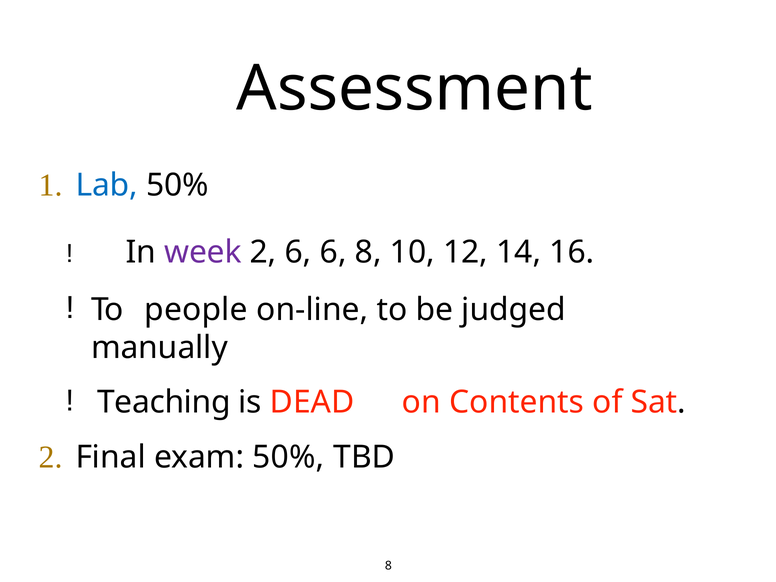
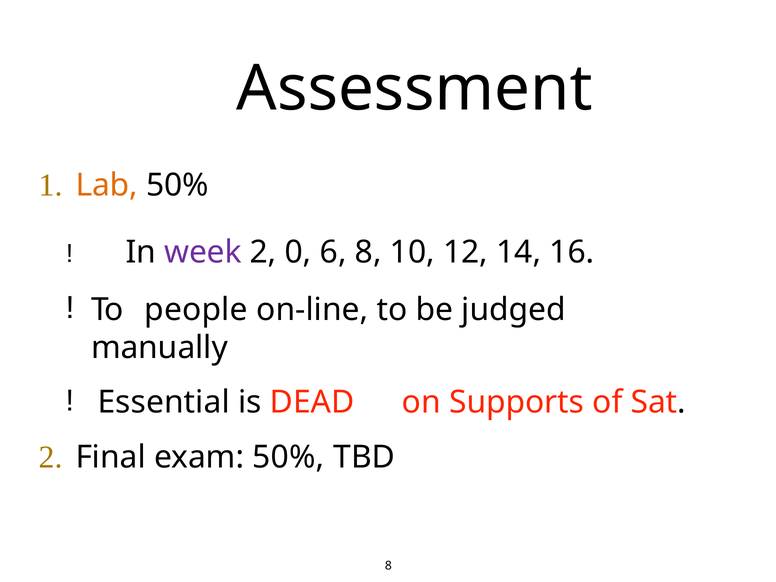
Lab colour: blue -> orange
2 6: 6 -> 0
Teaching: Teaching -> Essential
Contents: Contents -> Supports
